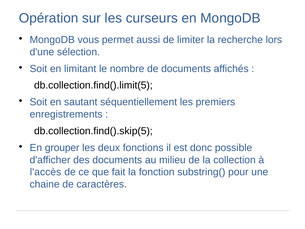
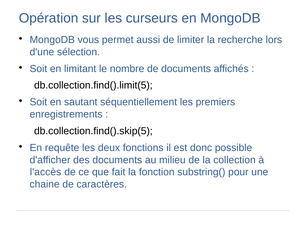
grouper: grouper -> requête
